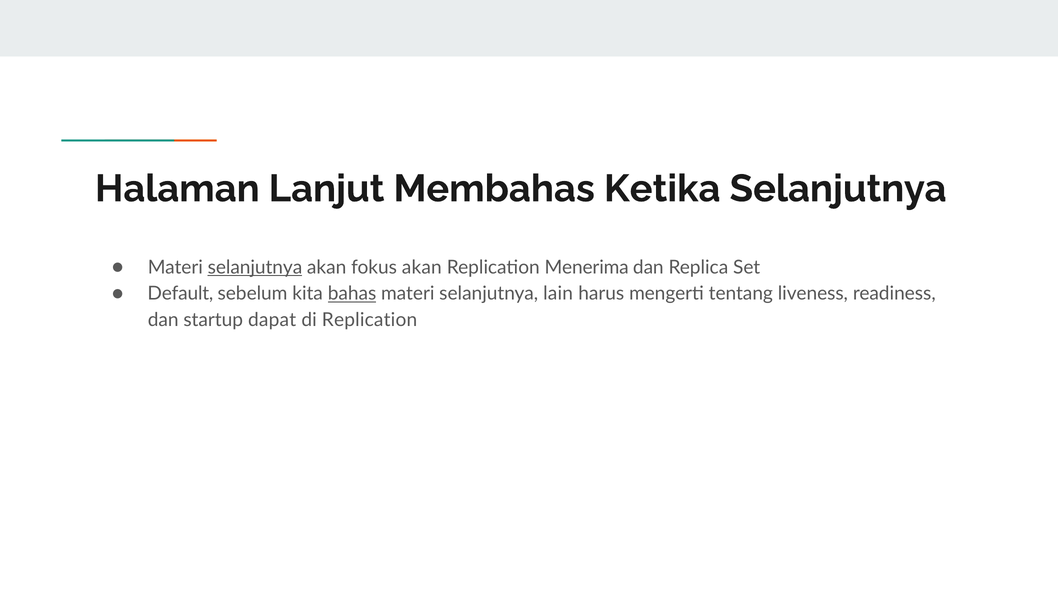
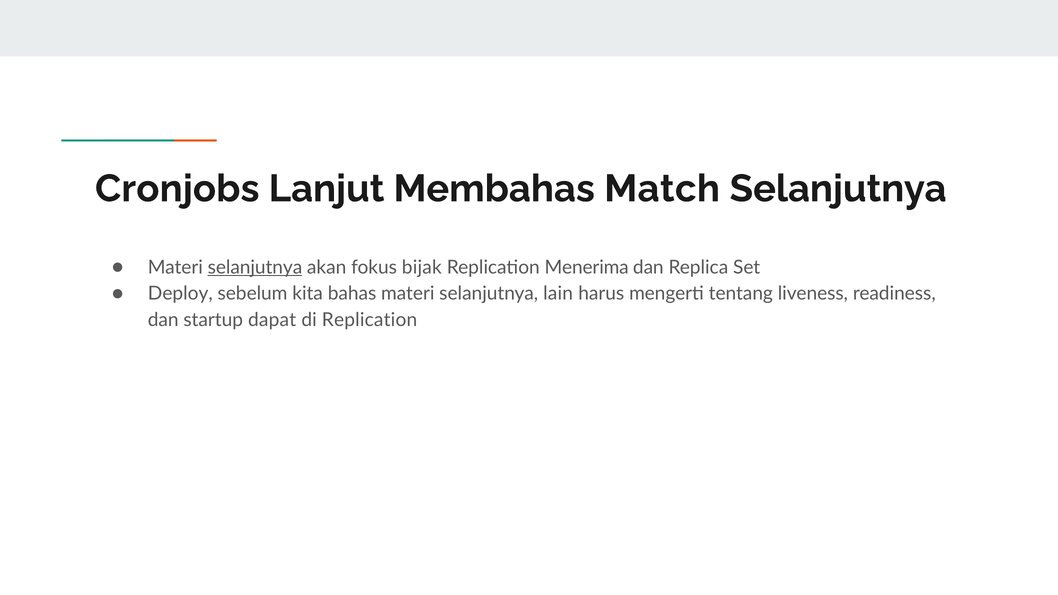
Halaman: Halaman -> Cronjobs
Ketika: Ketika -> Match
fokus akan: akan -> bijak
Default: Default -> Deploy
bahas underline: present -> none
